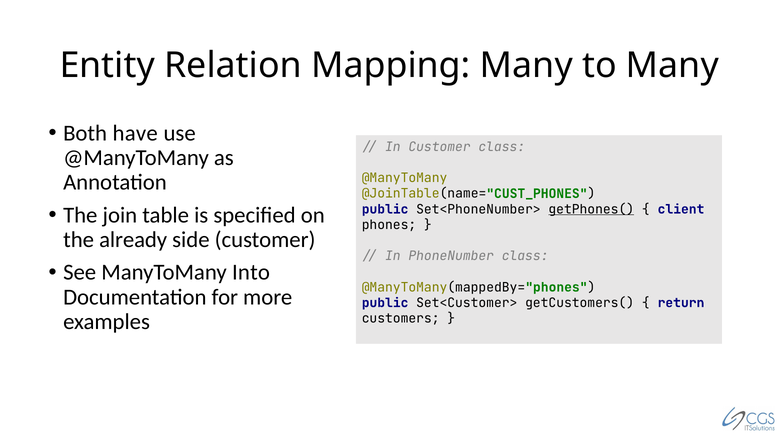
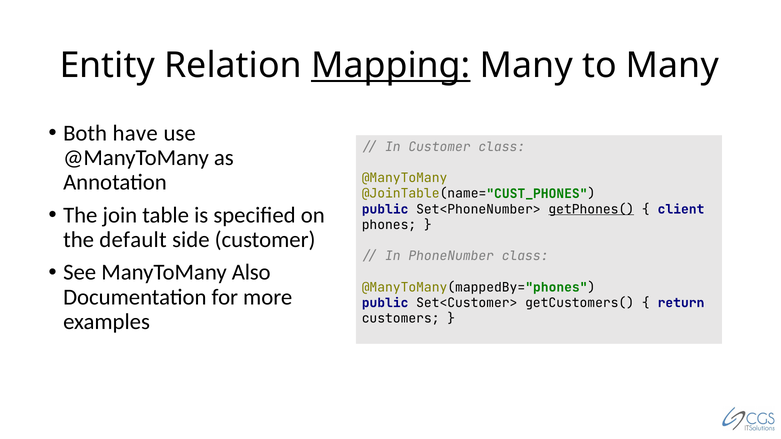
Mapping underline: none -> present
already: already -> default
Into: Into -> Also
